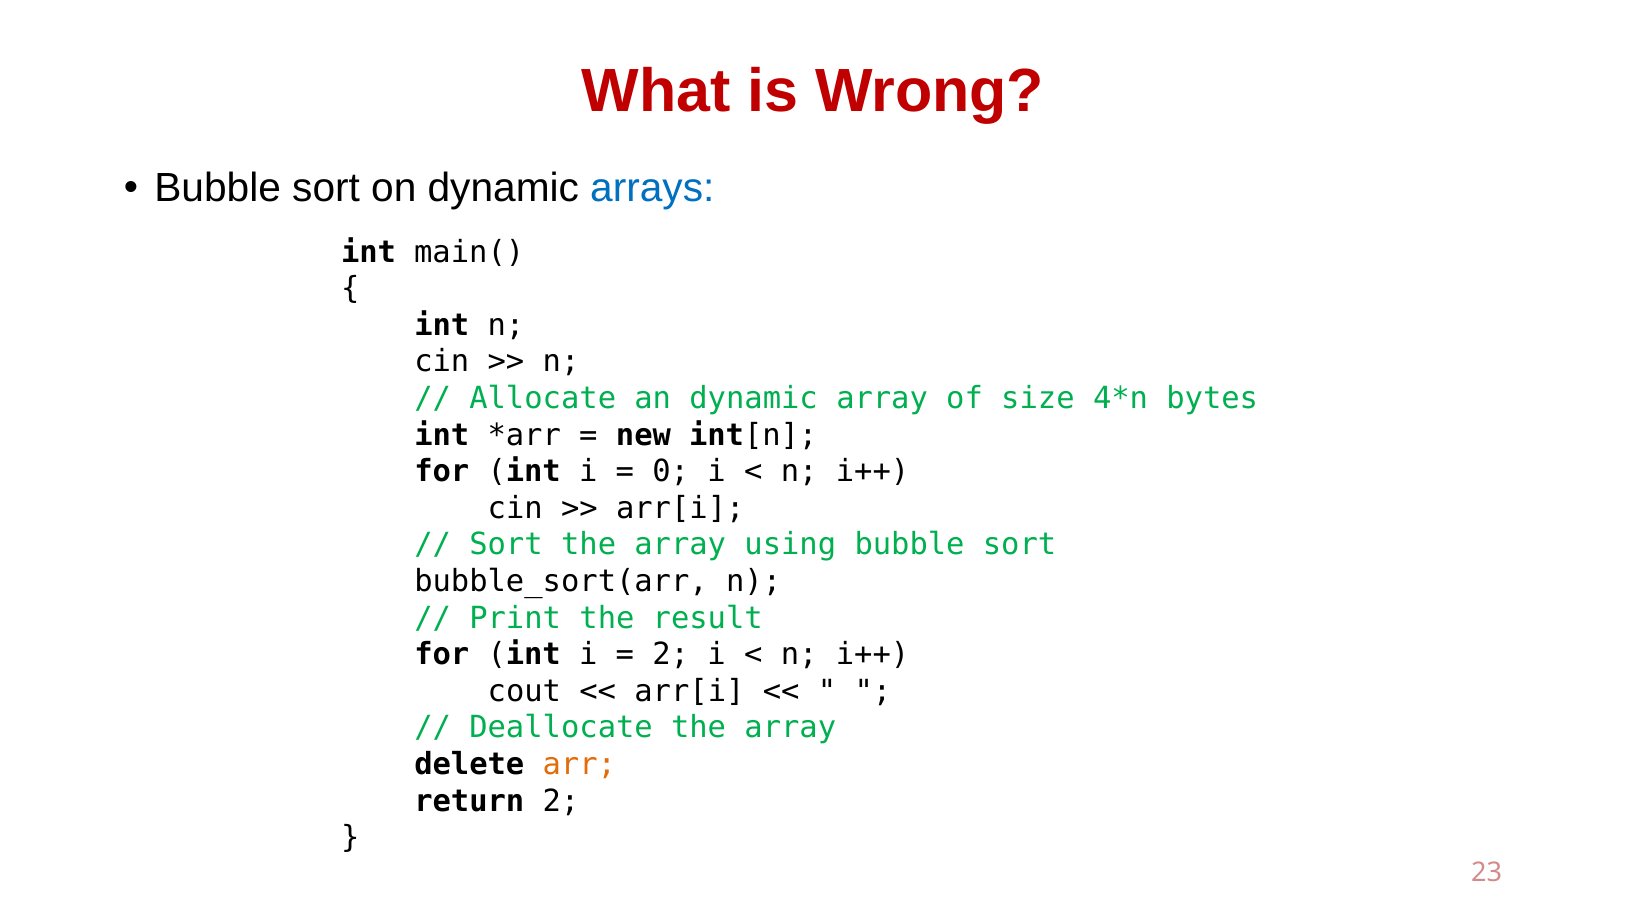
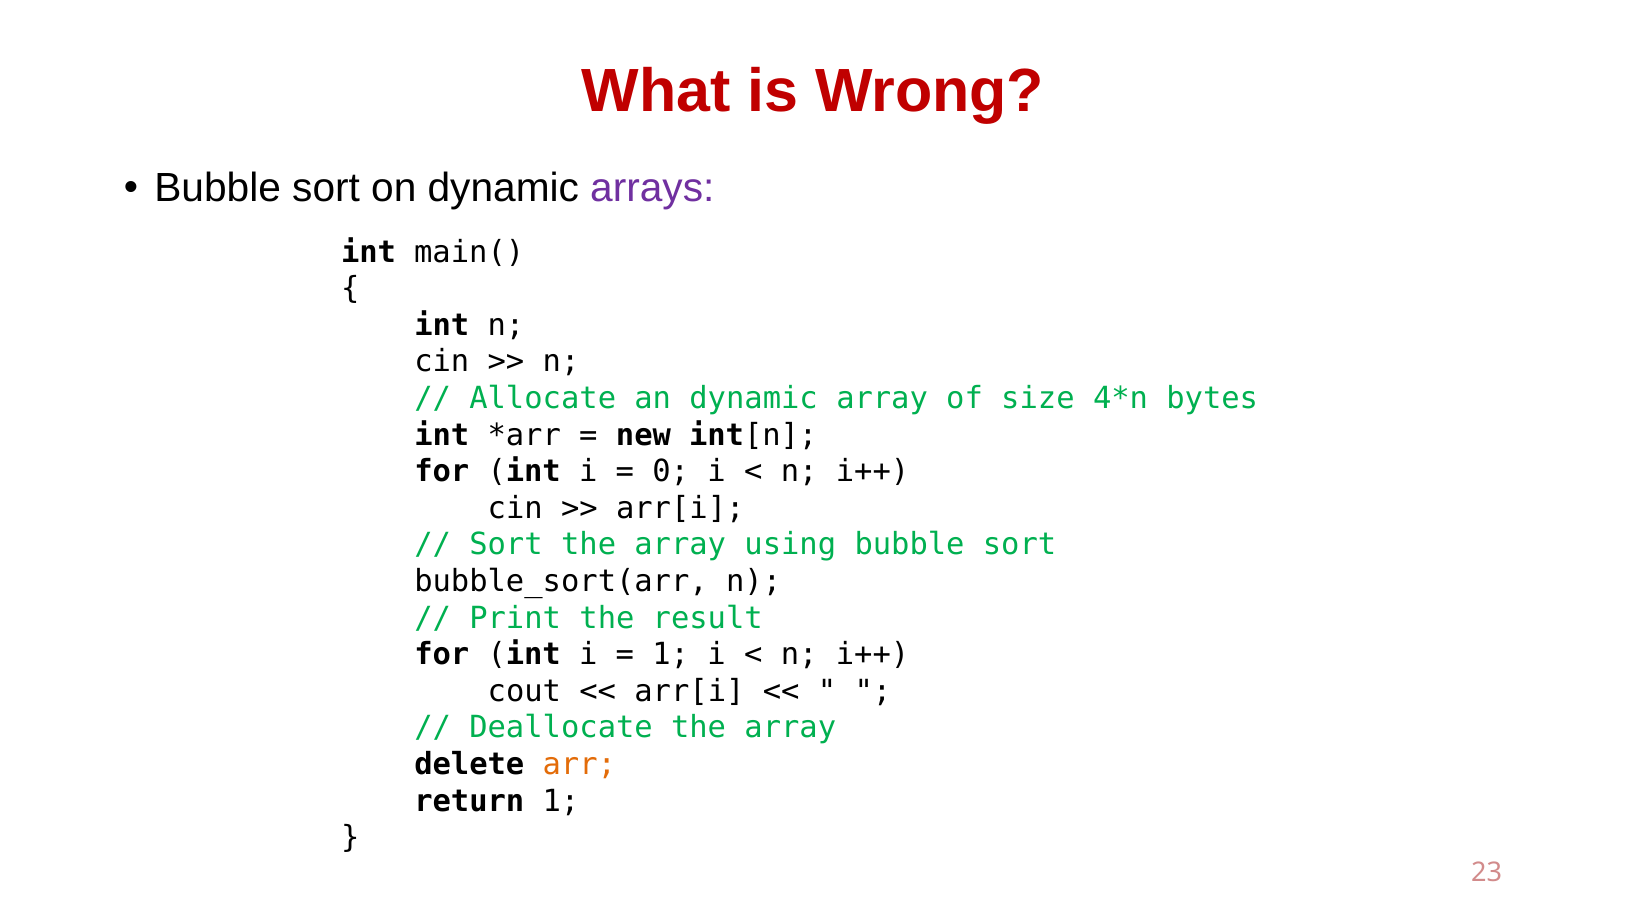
arrays colour: blue -> purple
2 at (671, 654): 2 -> 1
return 2: 2 -> 1
